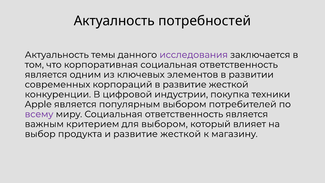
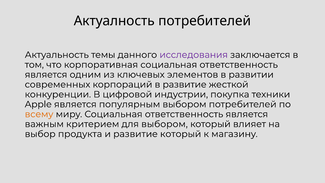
Актуалность потребностей: потребностей -> потребителей
всему colour: purple -> orange
и развитие жесткой: жесткой -> который
